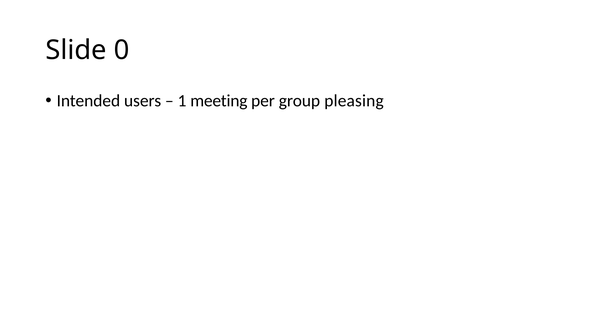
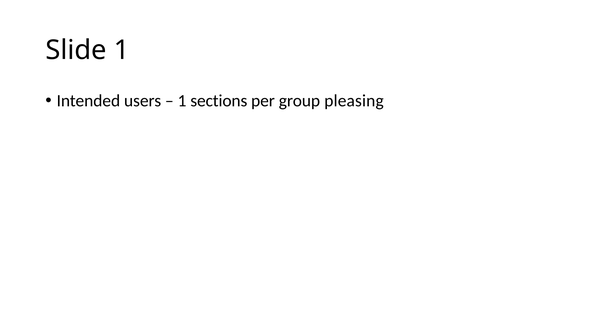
Slide 0: 0 -> 1
meeting: meeting -> sections
